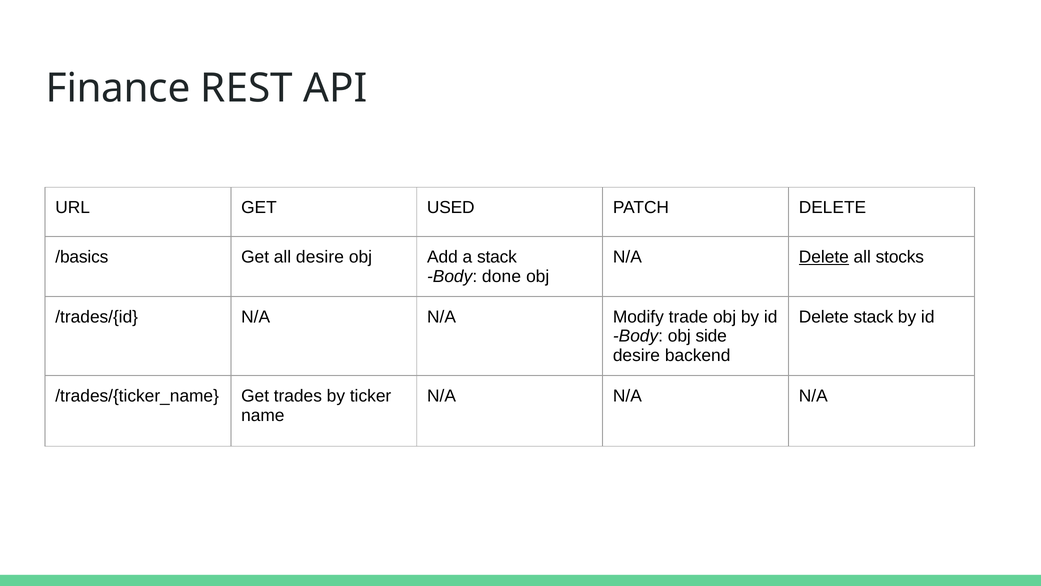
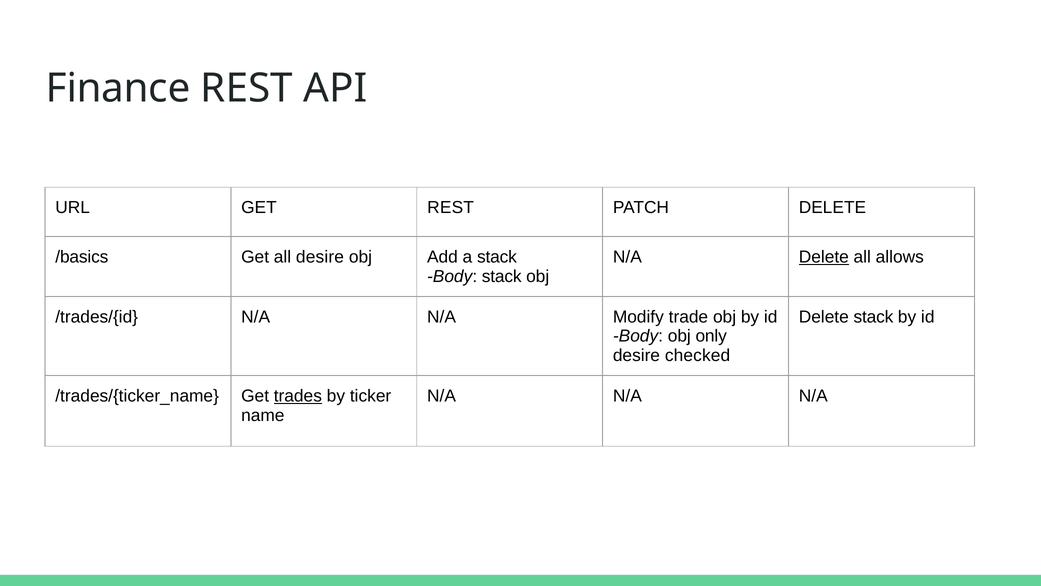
GET USED: USED -> REST
stocks: stocks -> allows
Body done: done -> stack
side: side -> only
backend: backend -> checked
trades underline: none -> present
